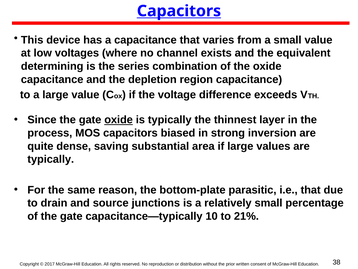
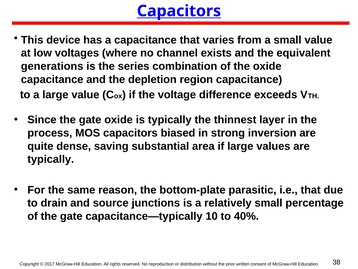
determining: determining -> generations
oxide at (119, 120) underline: present -> none
21%: 21% -> 40%
